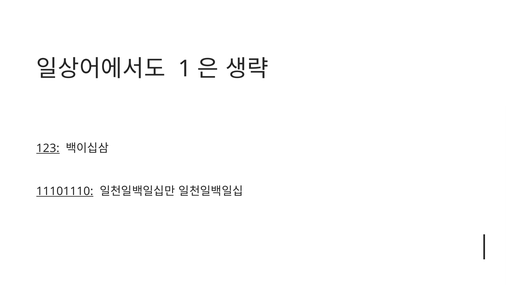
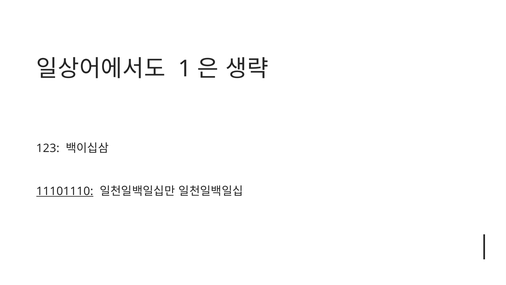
123 underline: present -> none
